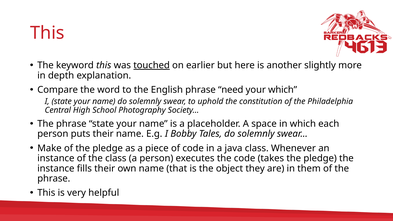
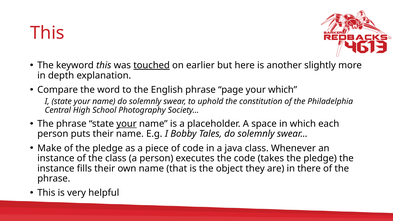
need: need -> page
your at (127, 124) underline: none -> present
them: them -> there
